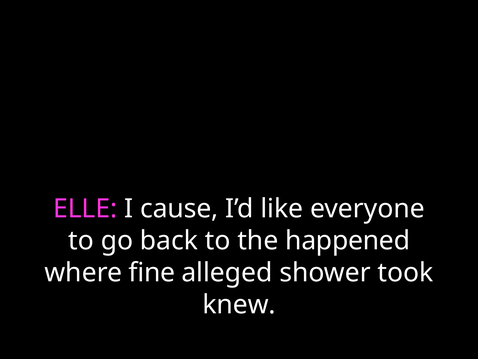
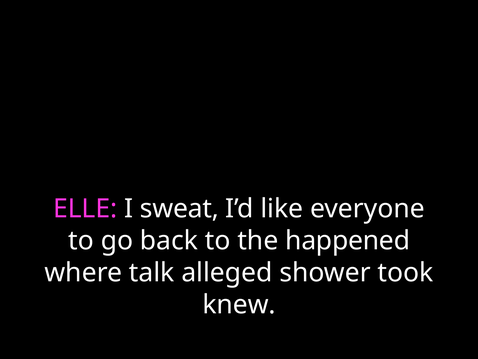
cause: cause -> sweat
fine: fine -> talk
